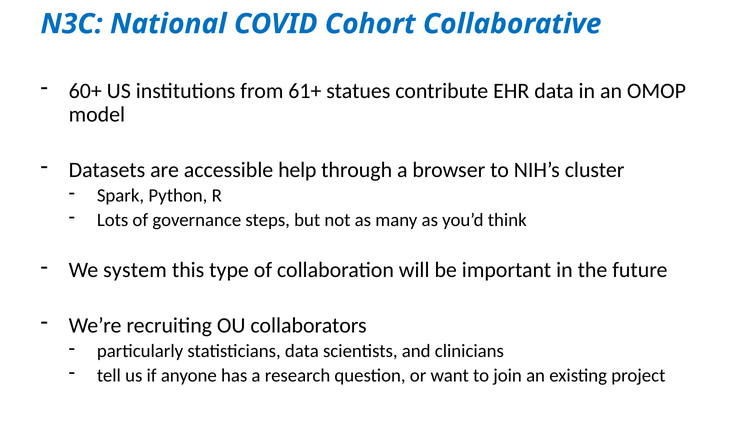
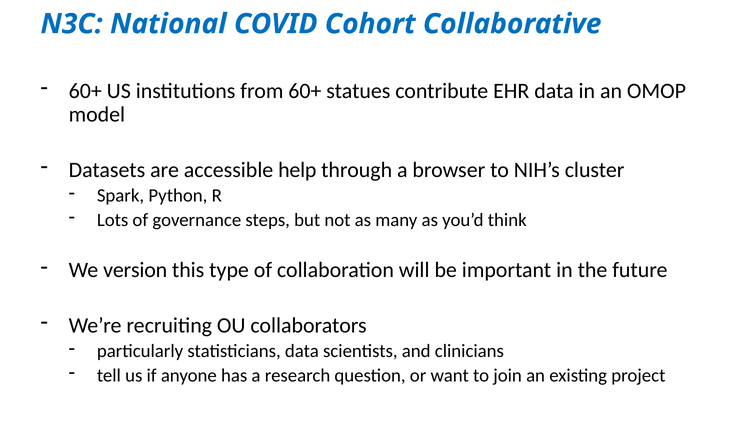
from 61+: 61+ -> 60+
system: system -> version
